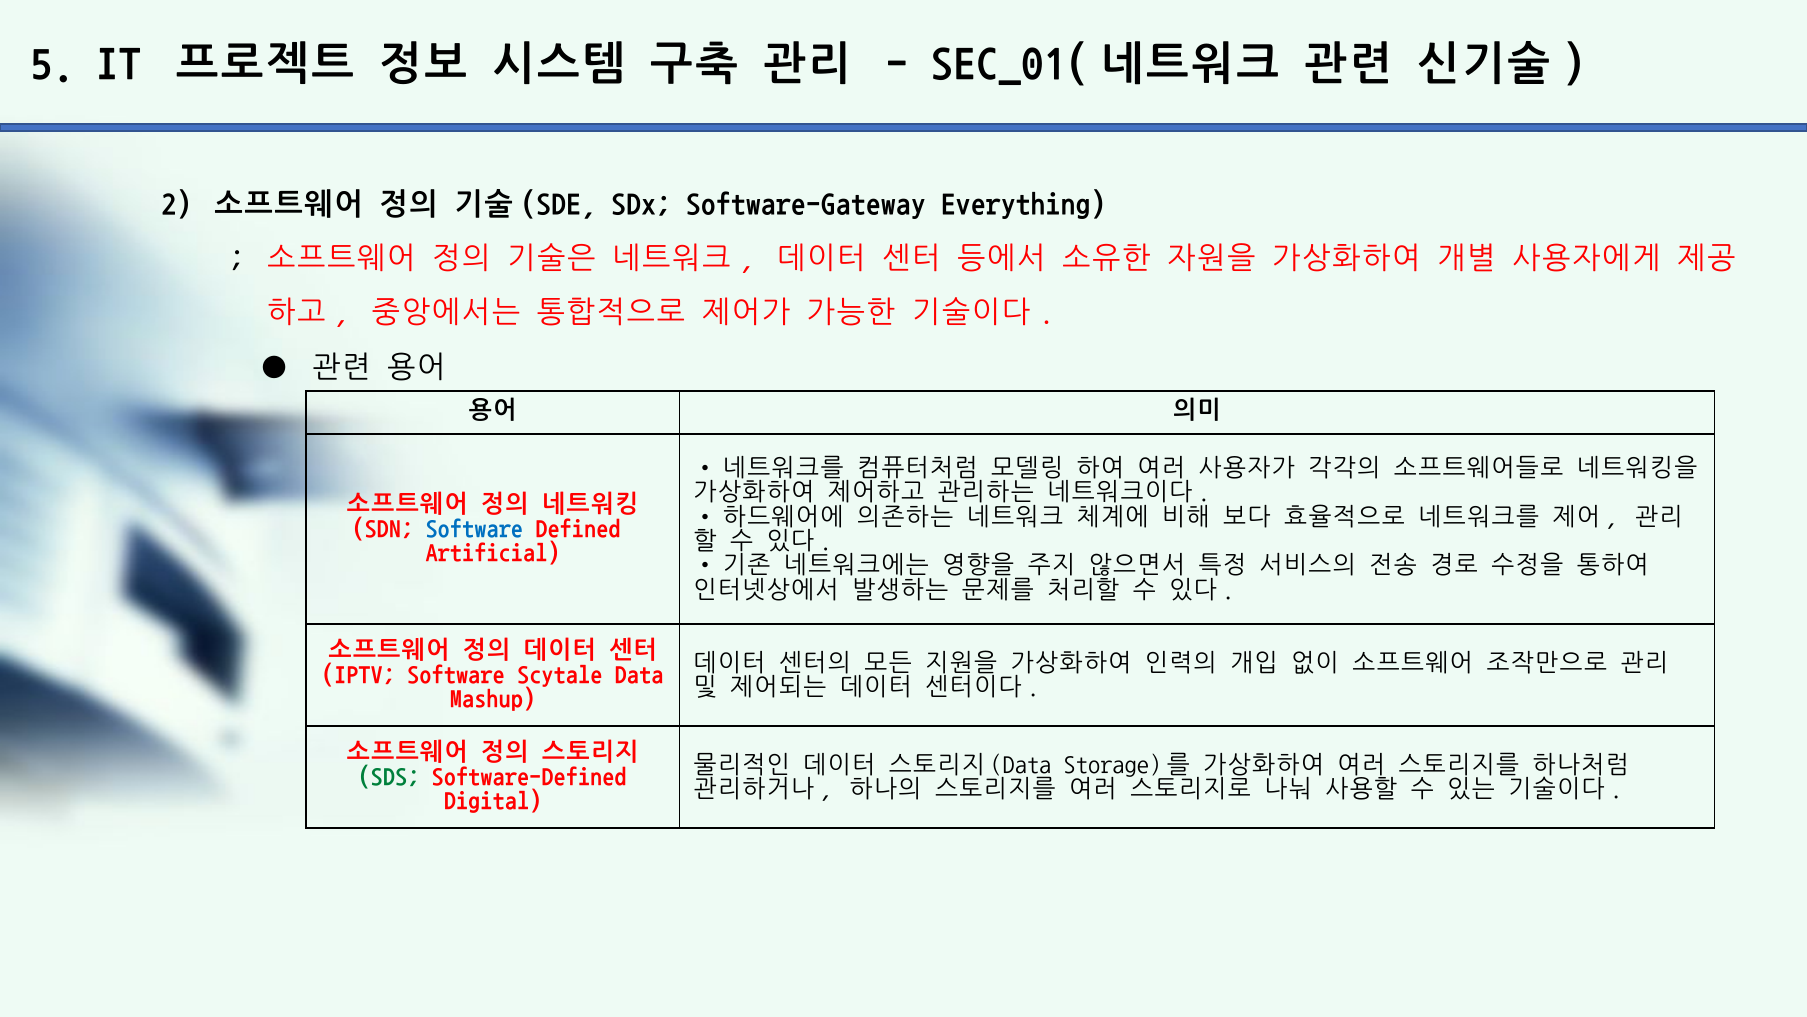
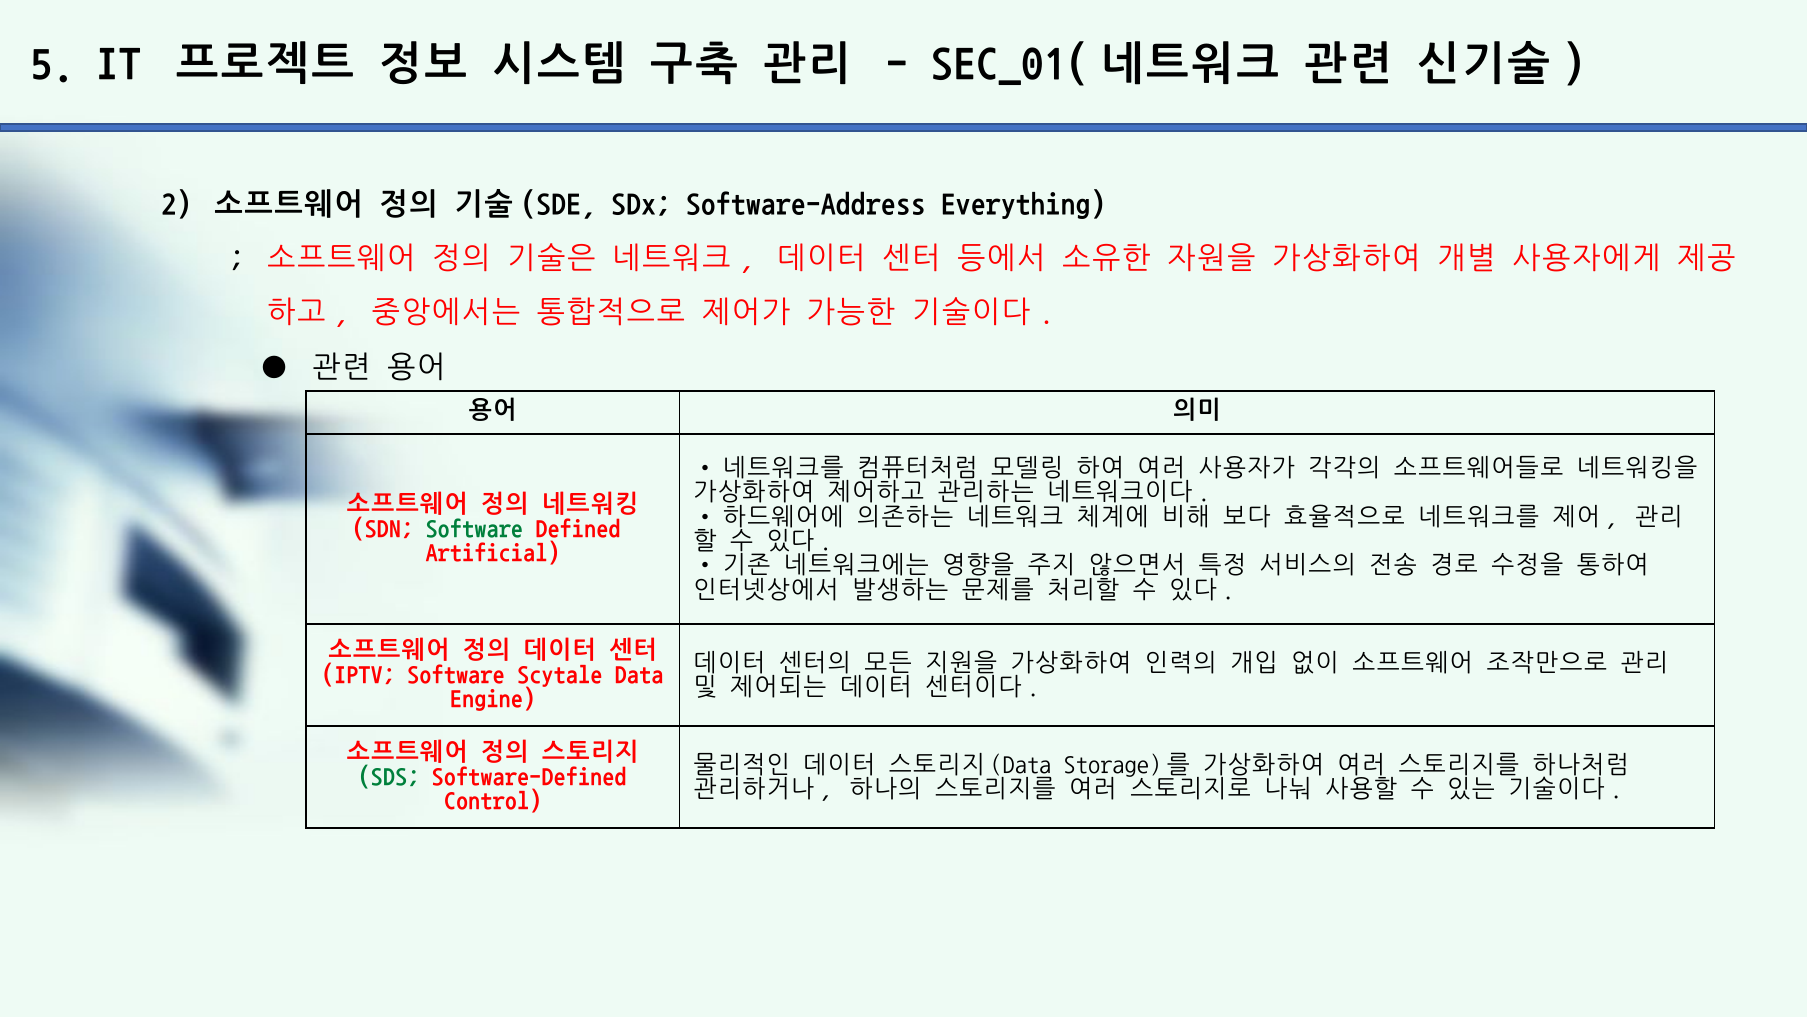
Software-Gateway: Software-Gateway -> Software-Address
Software at (474, 528) colour: blue -> green
Mashup: Mashup -> Engine
Digital: Digital -> Control
